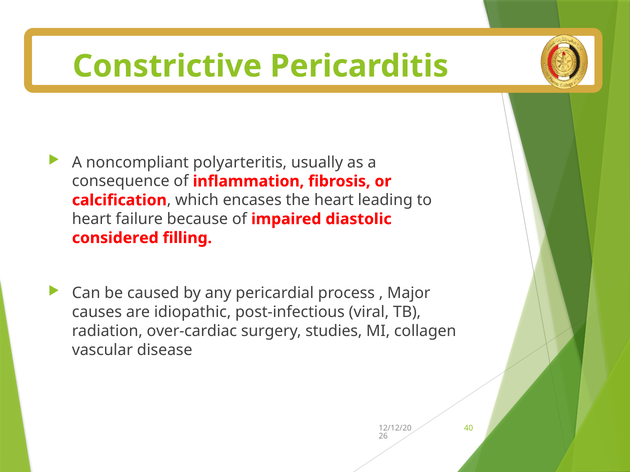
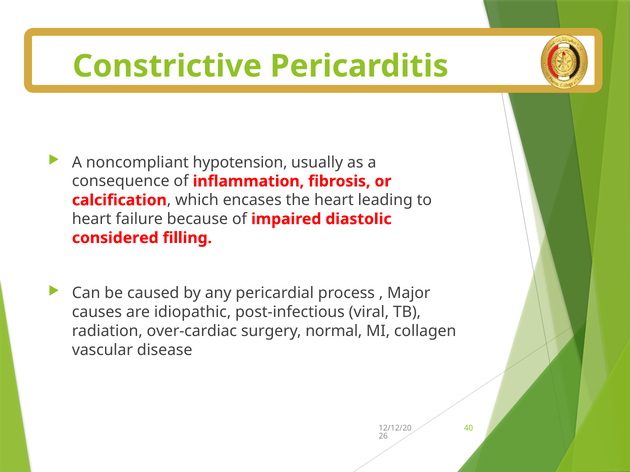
polyarteritis: polyarteritis -> hypotension
studies: studies -> normal
